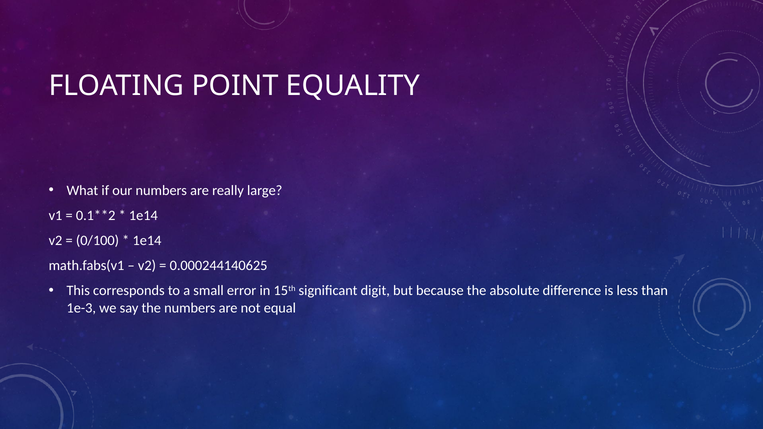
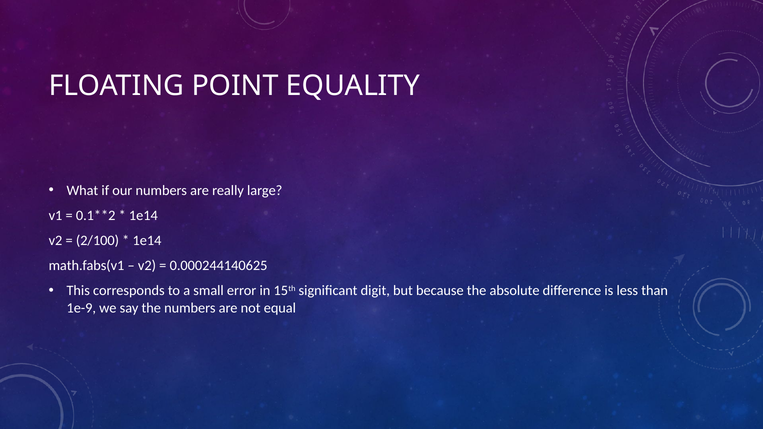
0/100: 0/100 -> 2/100
1e-3: 1e-3 -> 1e-9
